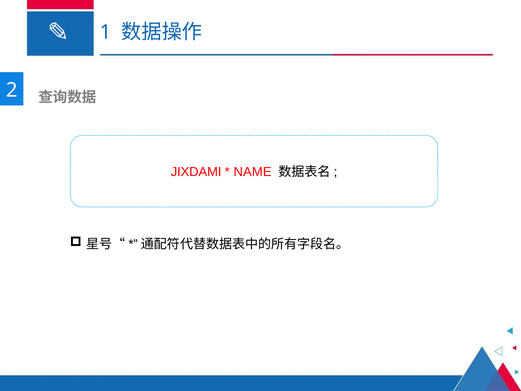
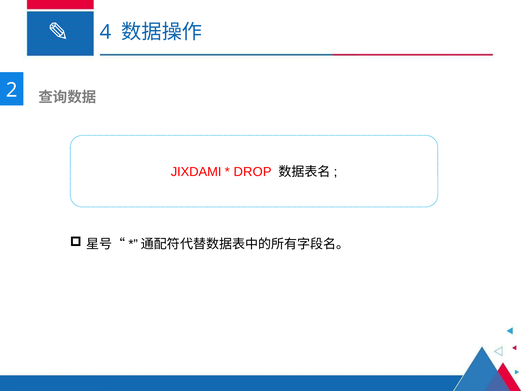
1: 1 -> 4
NAME: NAME -> DROP
